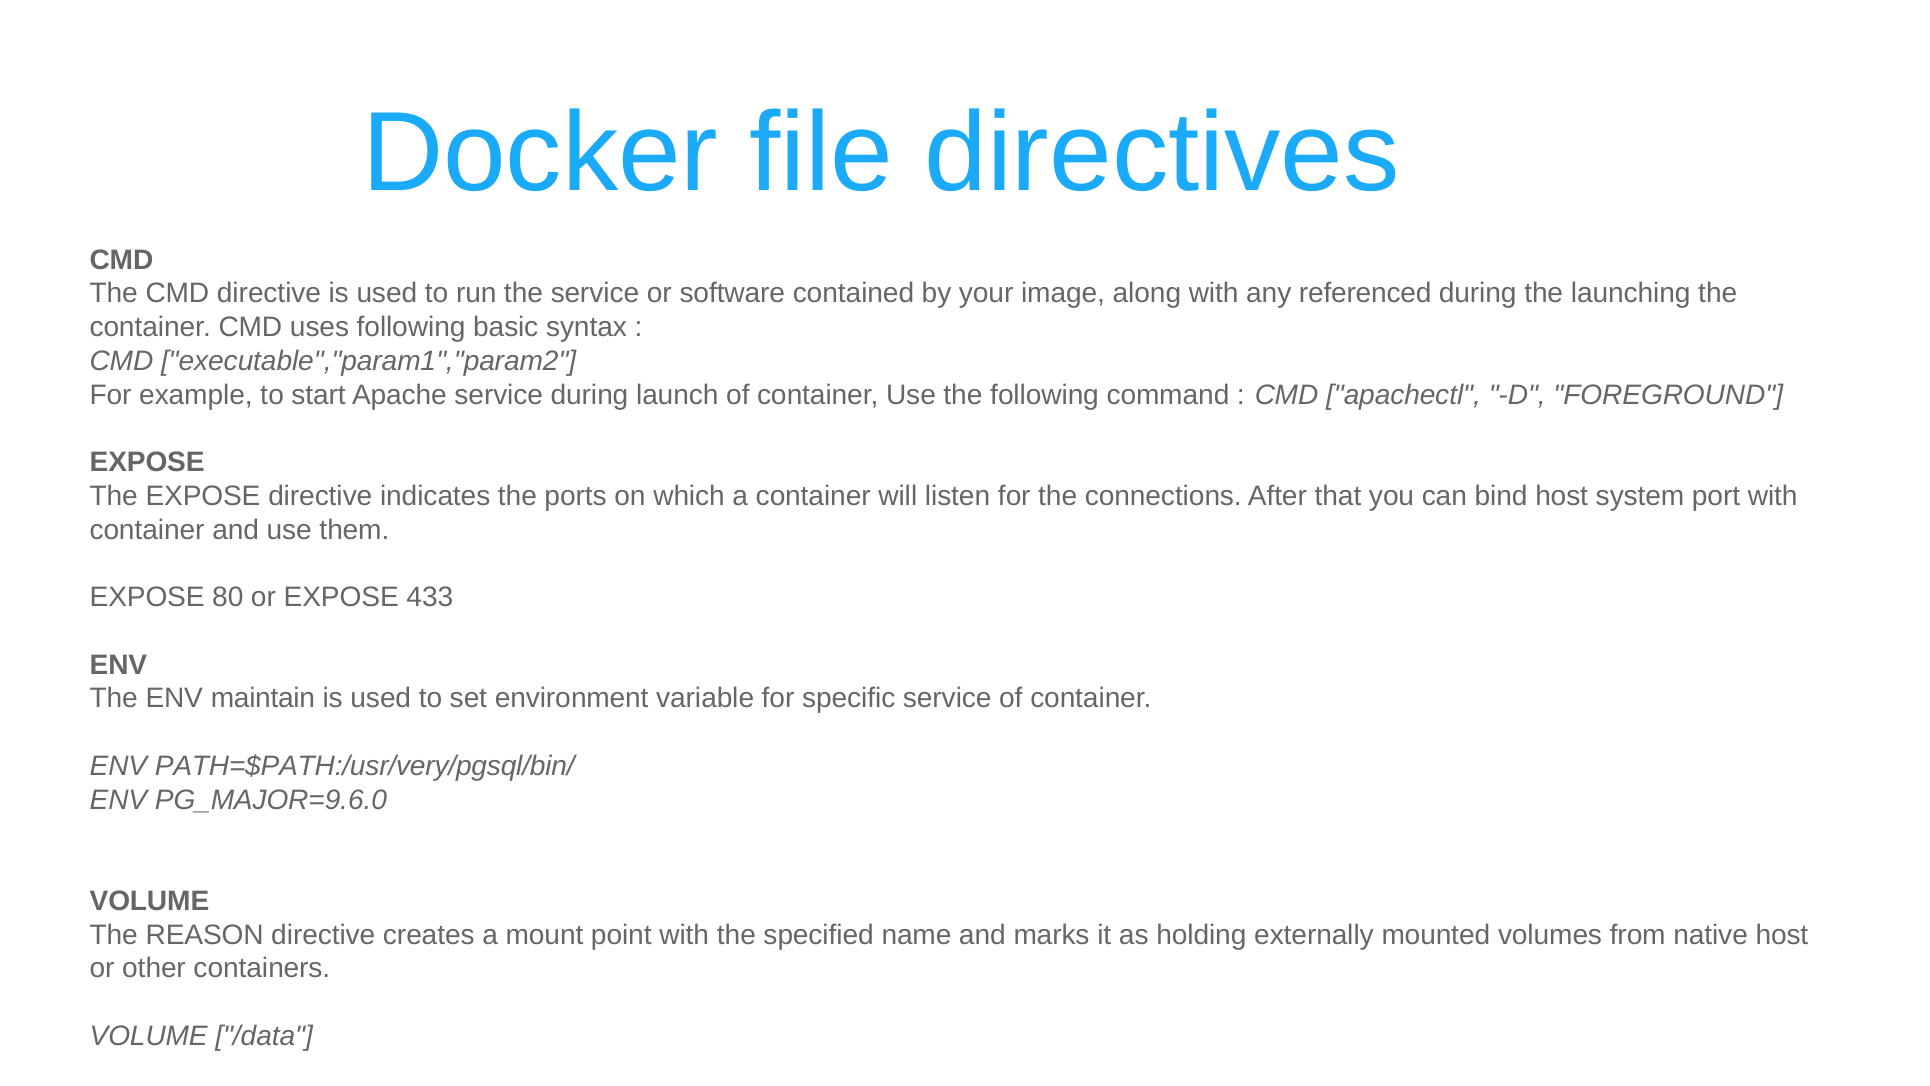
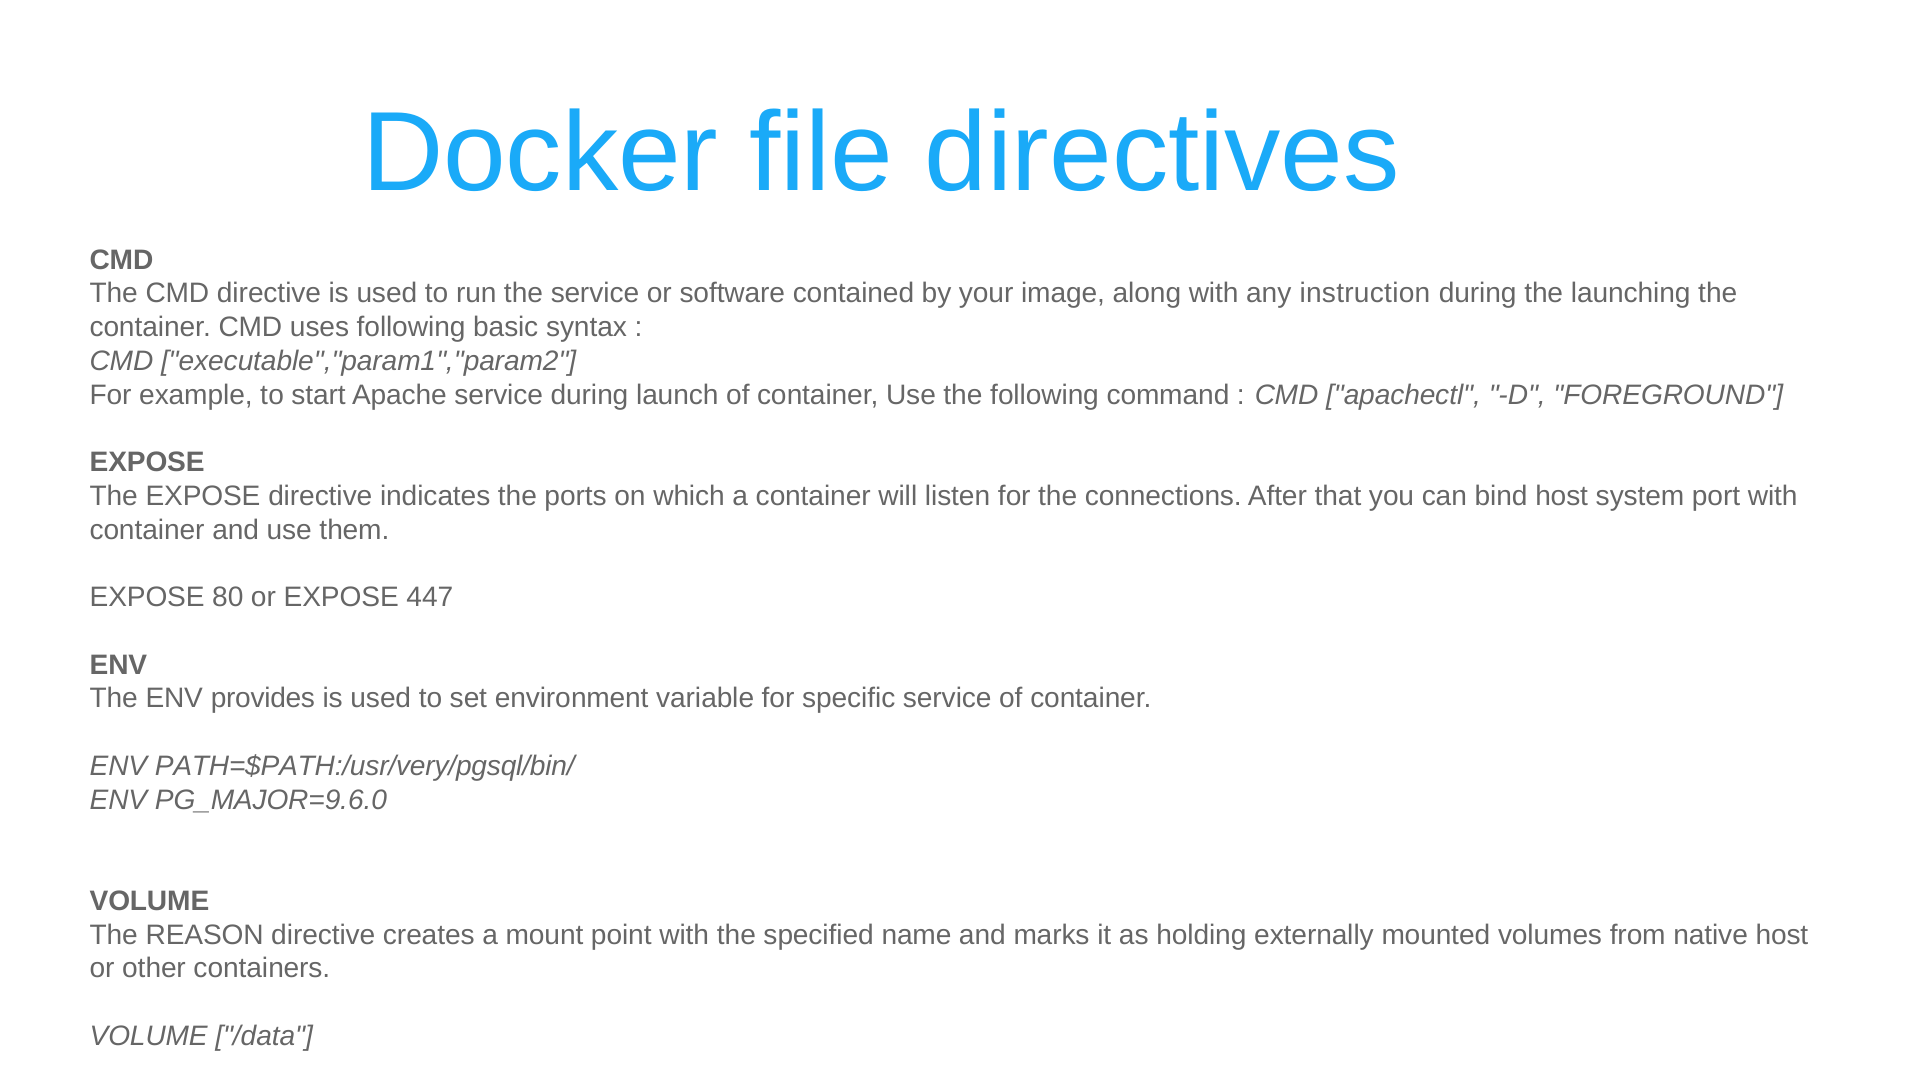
referenced: referenced -> instruction
433: 433 -> 447
maintain: maintain -> provides
